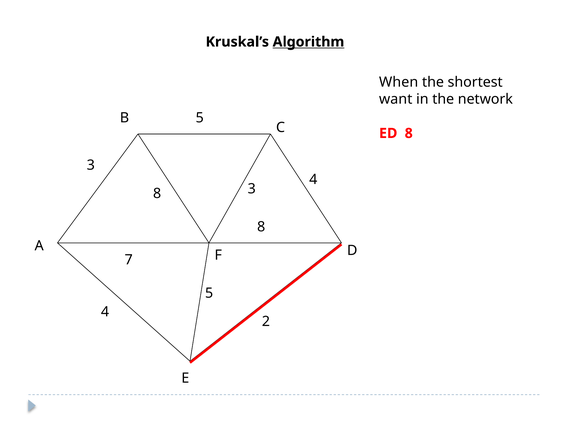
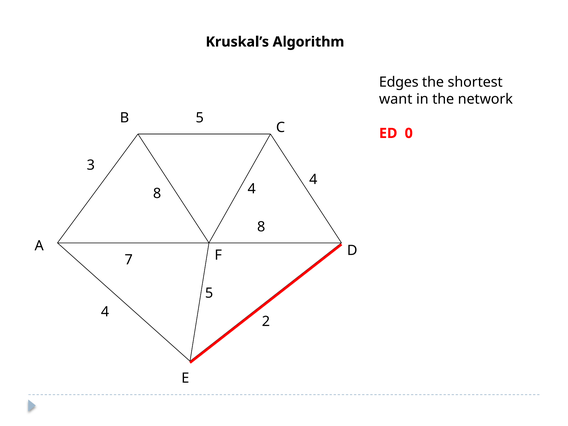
Algorithm underline: present -> none
When: When -> Edges
ED 8: 8 -> 0
8 3: 3 -> 4
